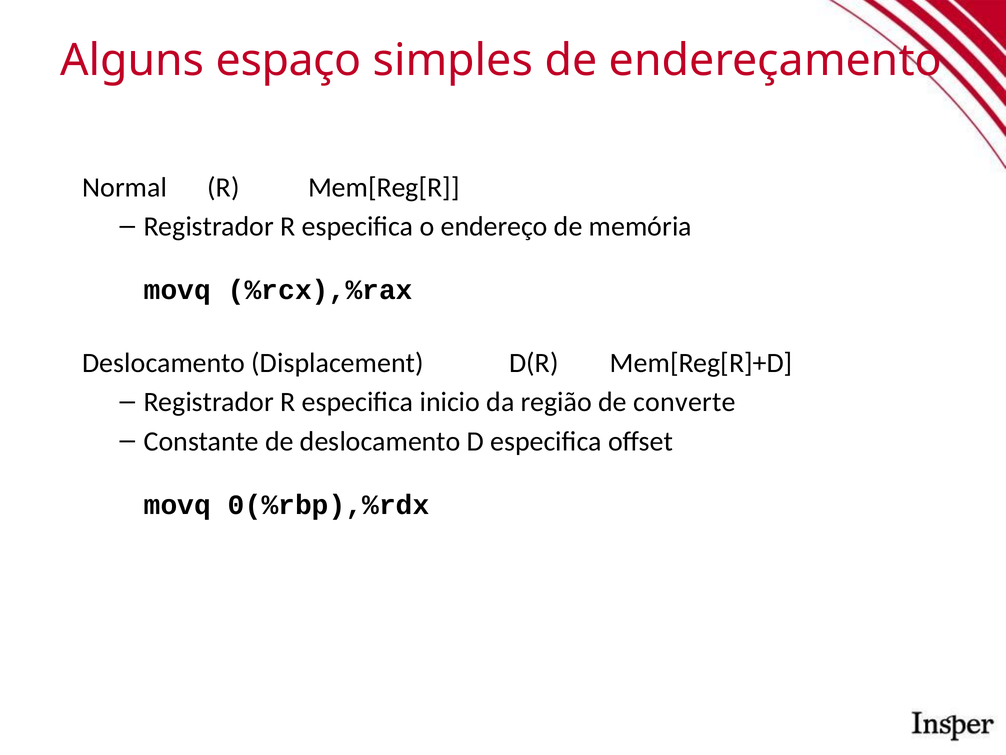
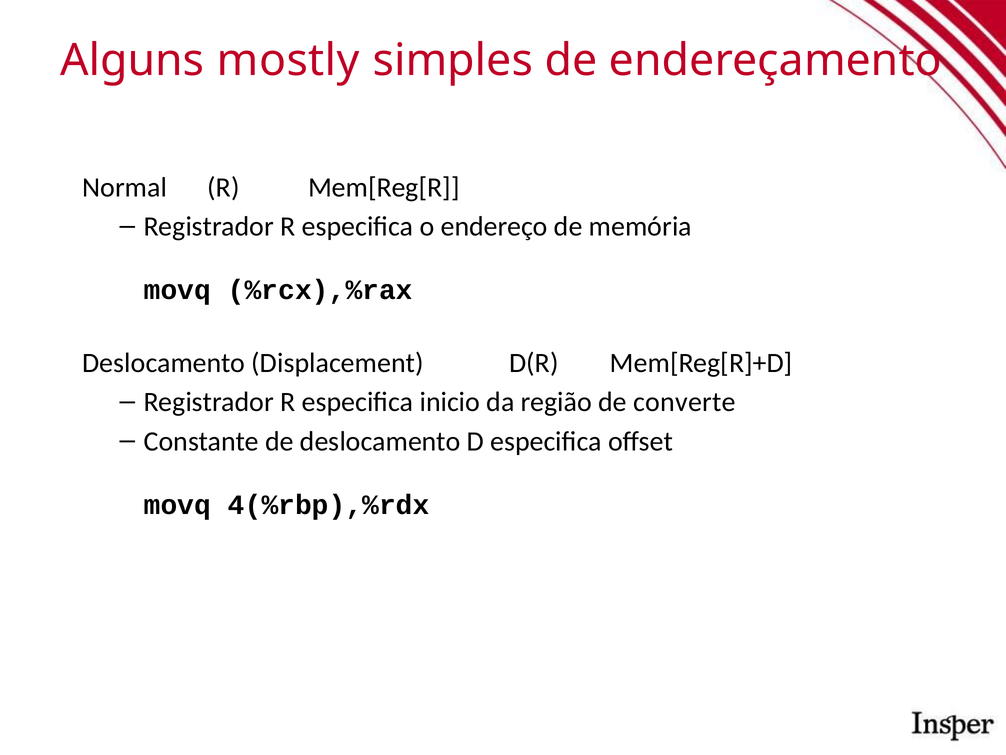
espaço: espaço -> mostly
0(%rbp),%rdx: 0(%rbp),%rdx -> 4(%rbp),%rdx
